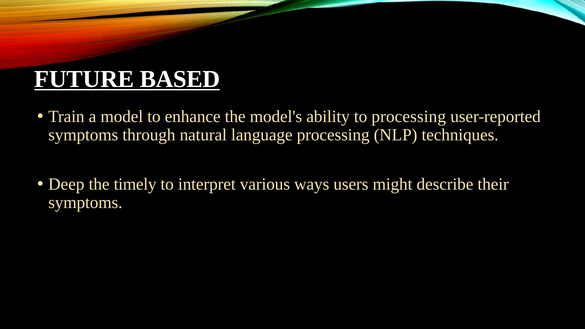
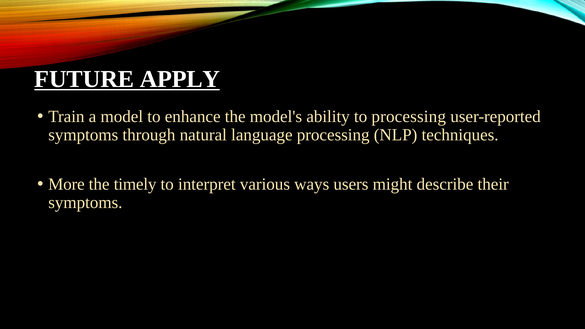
BASED: BASED -> APPLY
Deep: Deep -> More
